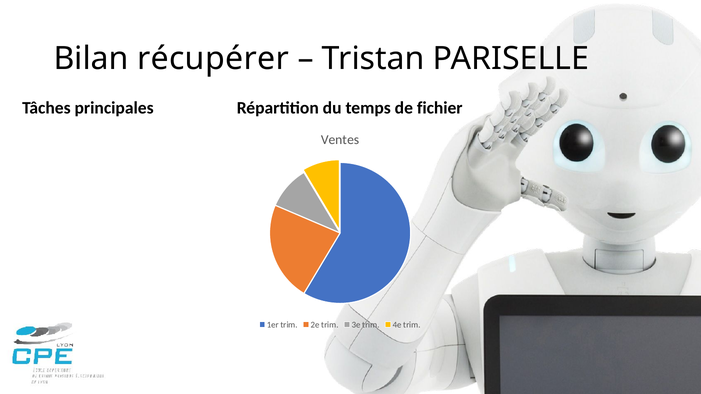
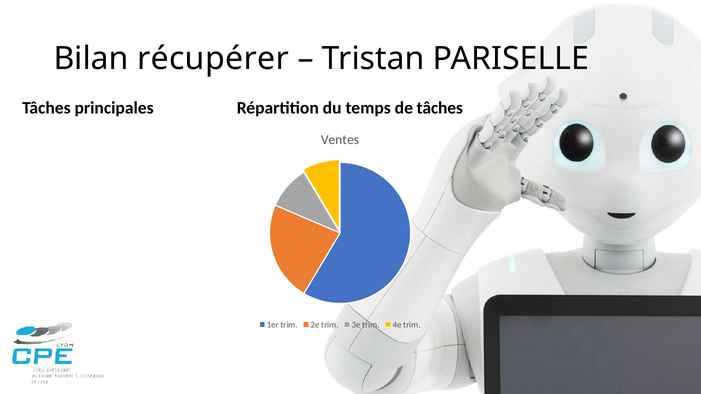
de fichier: fichier -> tâches
